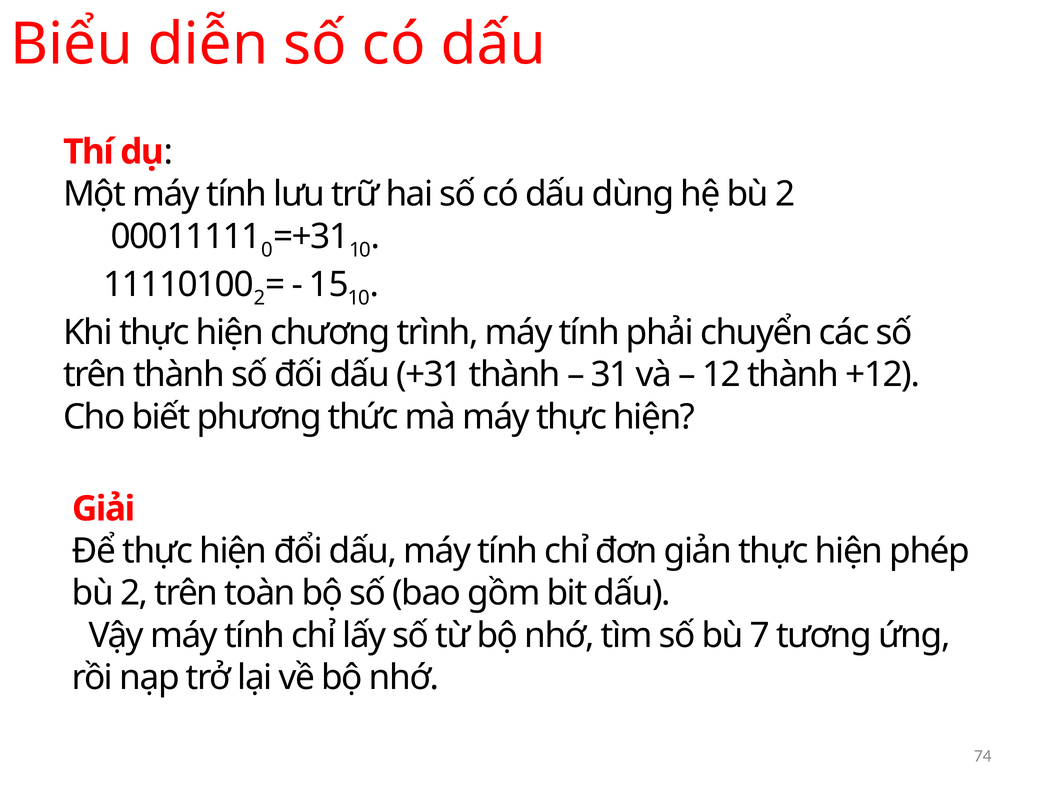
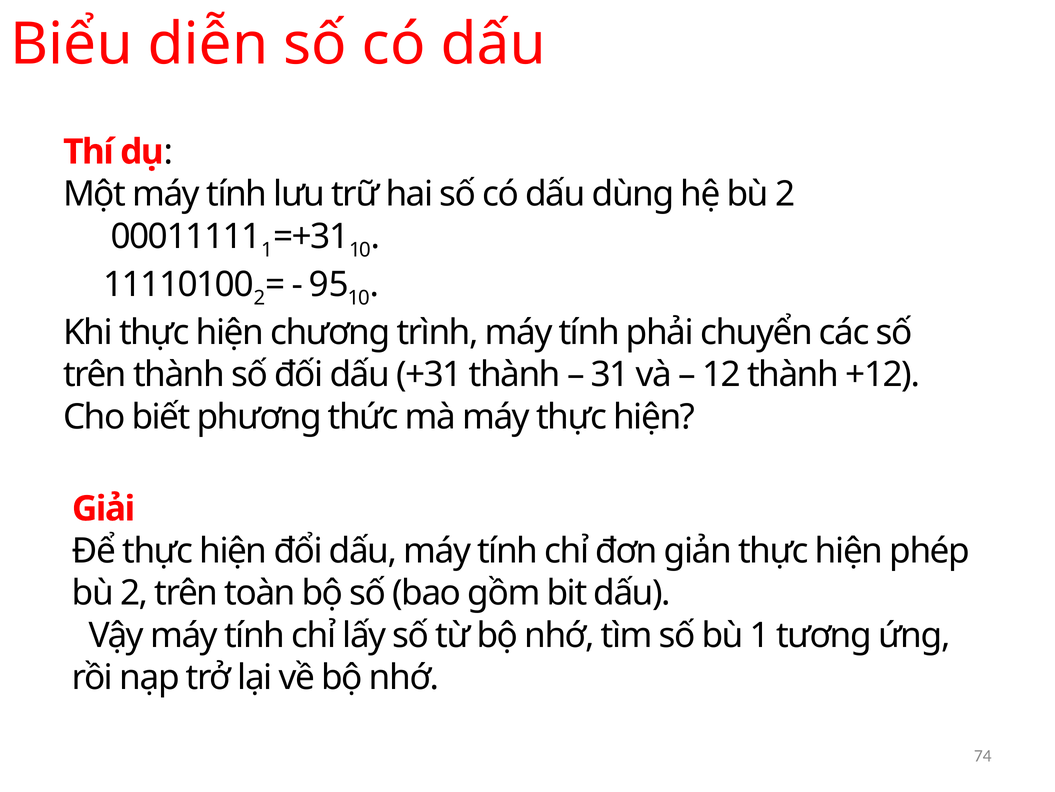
0 at (267, 250): 0 -> 1
15: 15 -> 95
bù 7: 7 -> 1
